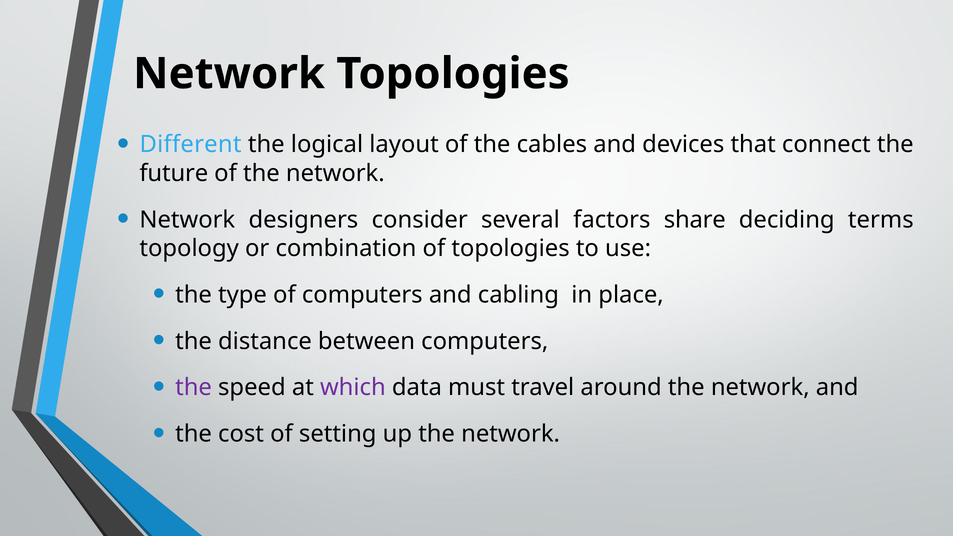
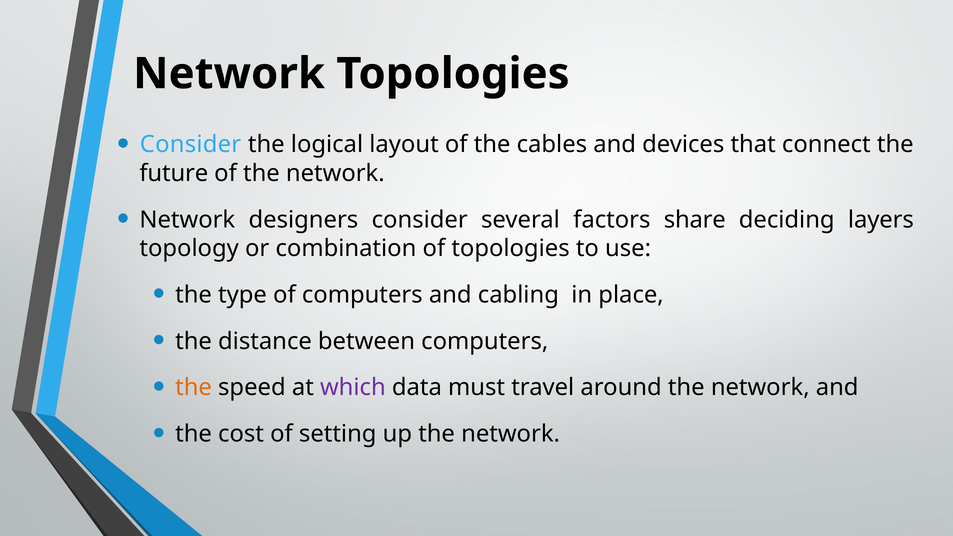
Different at (191, 145): Different -> Consider
terms: terms -> layers
the at (194, 388) colour: purple -> orange
